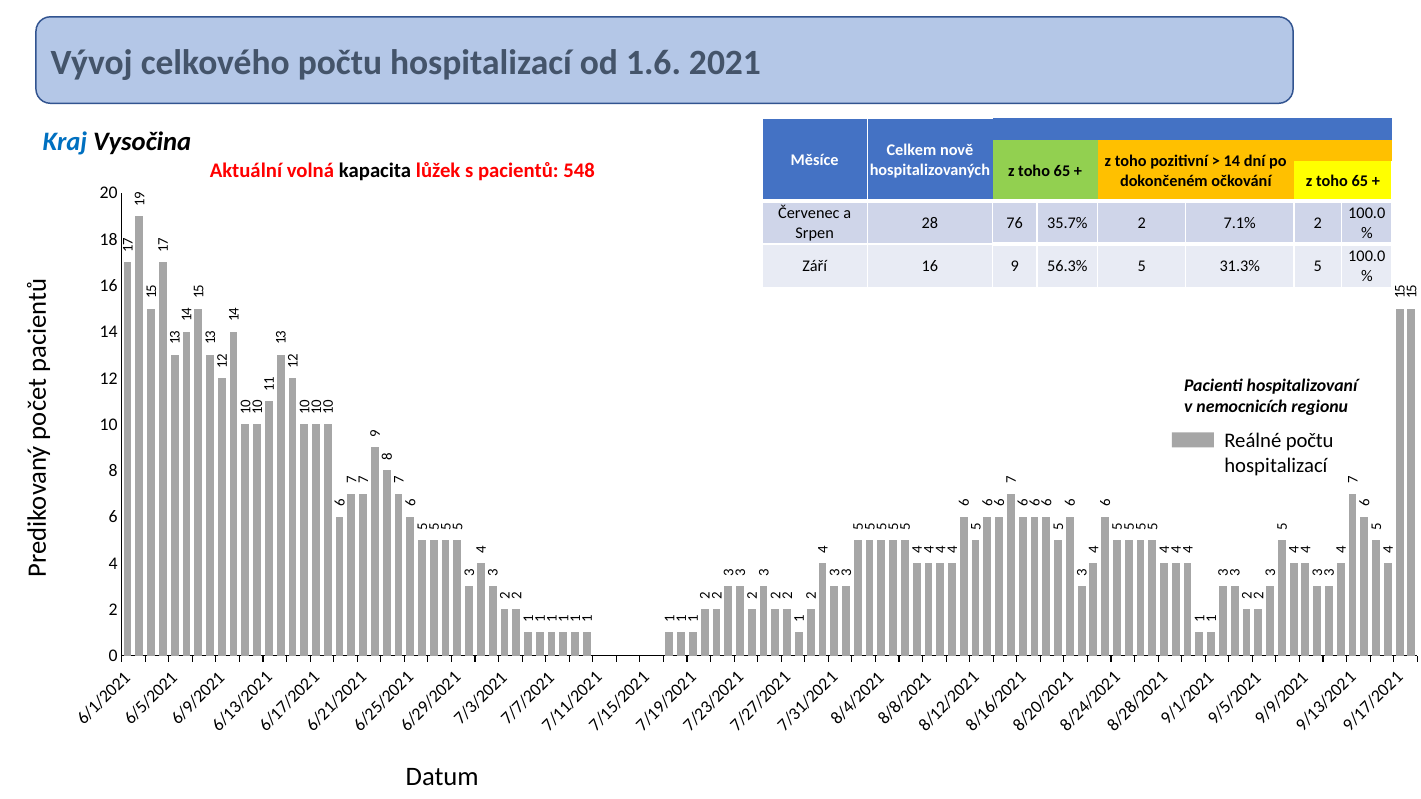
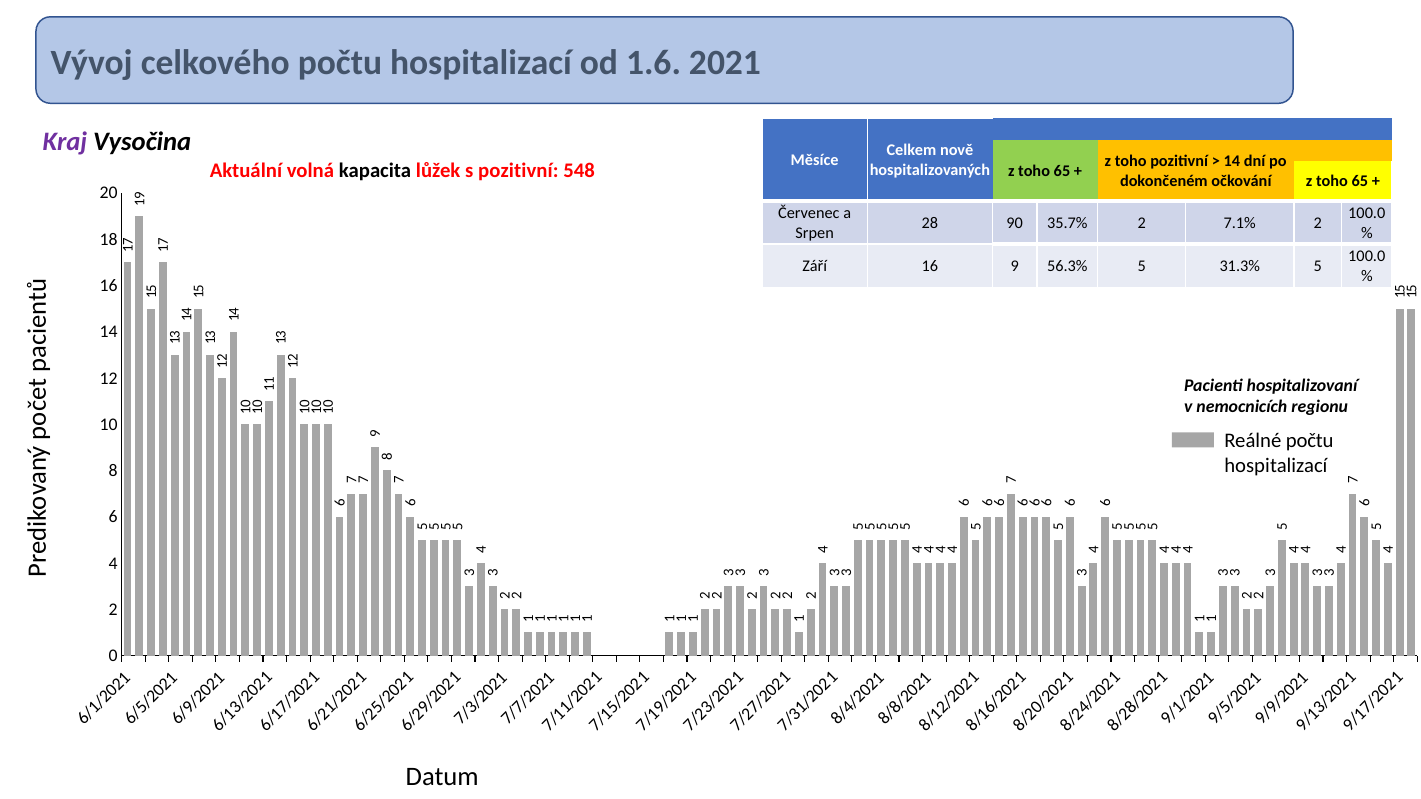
Kraj colour: blue -> purple
s pacientů: pacientů -> pozitivní
76: 76 -> 90
